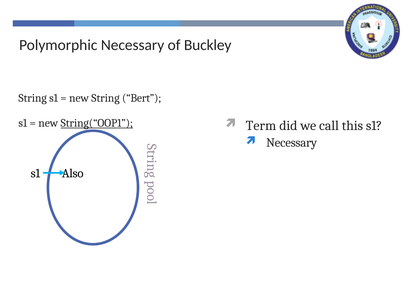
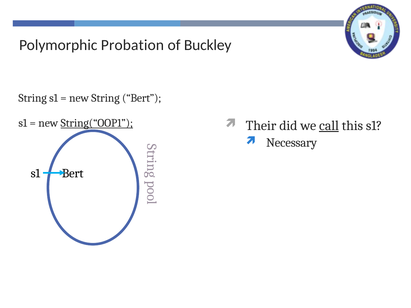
Polymorphic Necessary: Necessary -> Probation
Term: Term -> Their
call underline: none -> present
s1 Also: Also -> Bert
